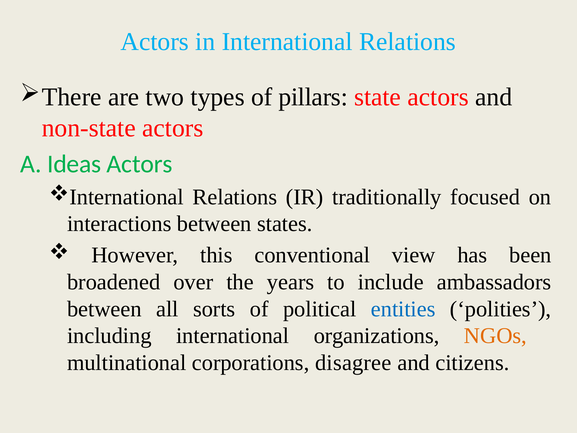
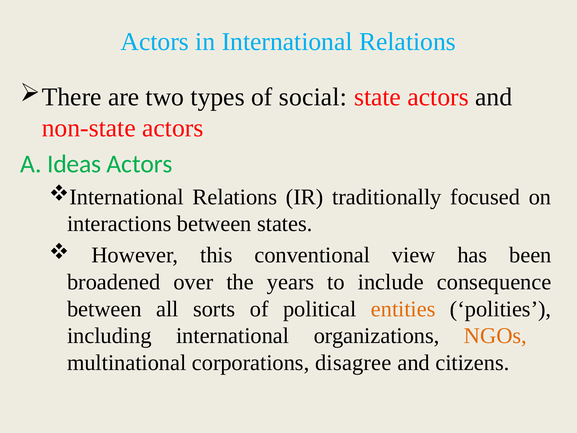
pillars: pillars -> social
ambassadors: ambassadors -> consequence
entities colour: blue -> orange
